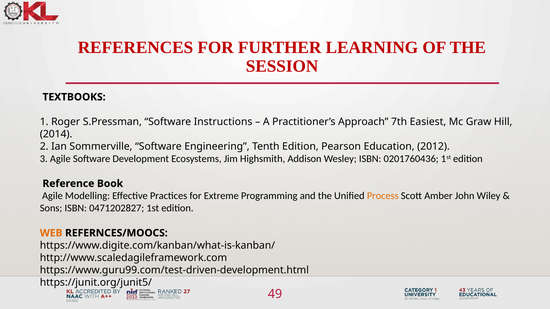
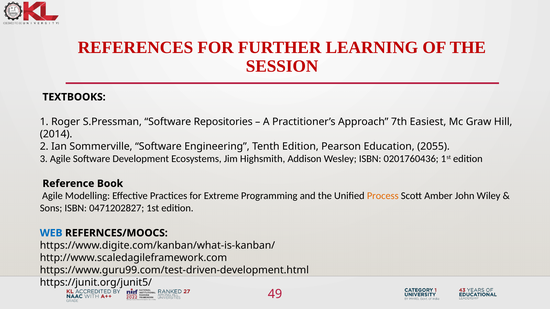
Instructions: Instructions -> Repositories
2012: 2012 -> 2055
WEB colour: orange -> blue
